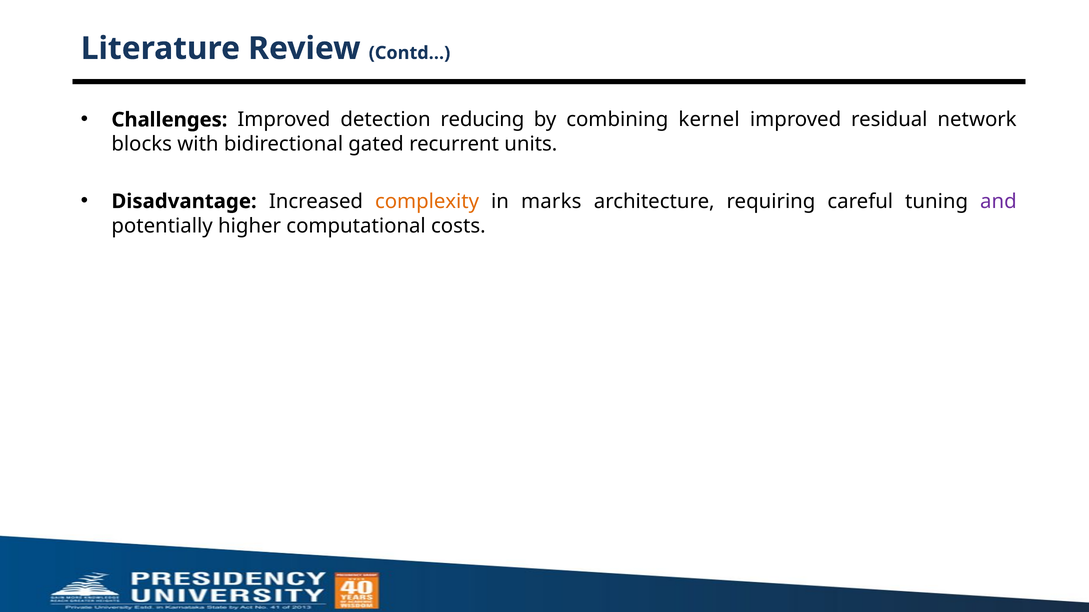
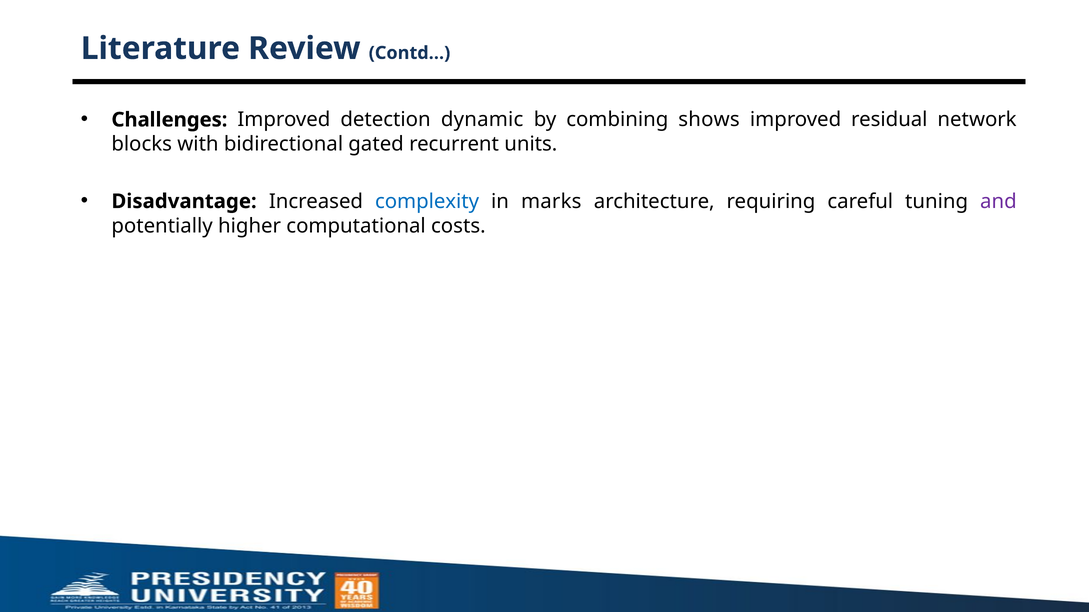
reducing: reducing -> dynamic
kernel: kernel -> shows
complexity colour: orange -> blue
